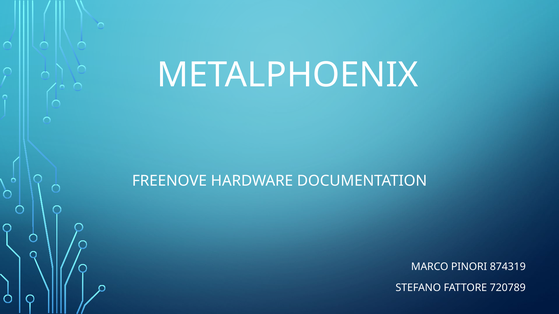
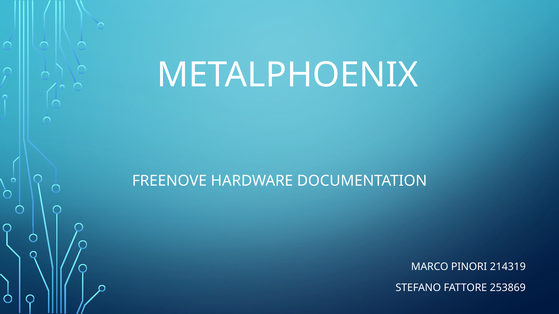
874319: 874319 -> 214319
720789: 720789 -> 253869
